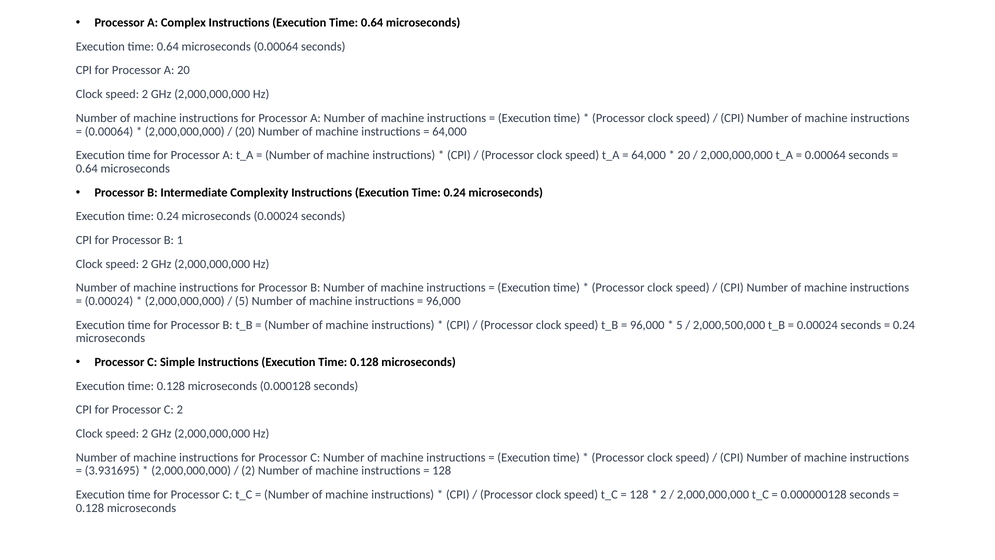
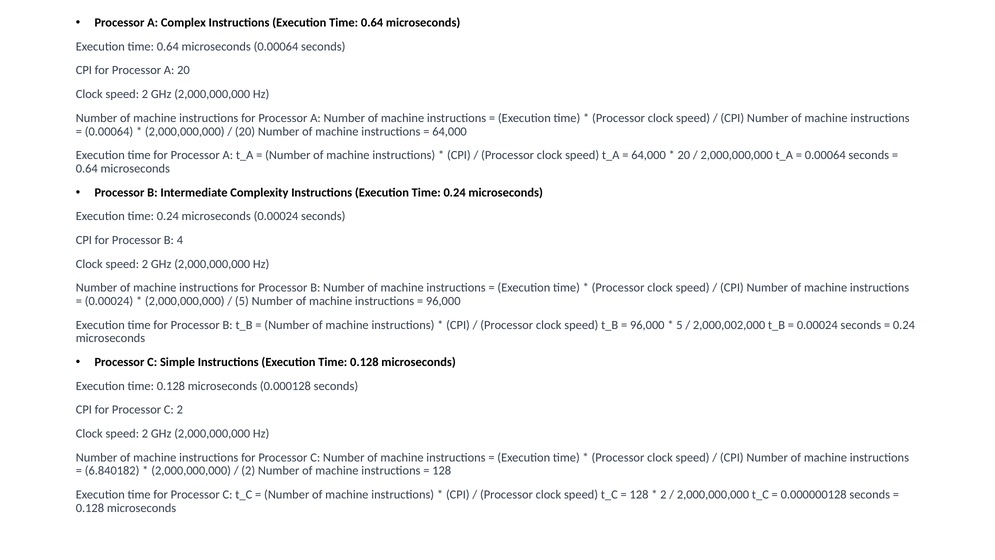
1: 1 -> 4
2,000,500,000: 2,000,500,000 -> 2,000,002,000
3.931695: 3.931695 -> 6.840182
